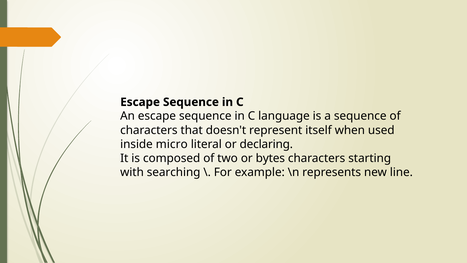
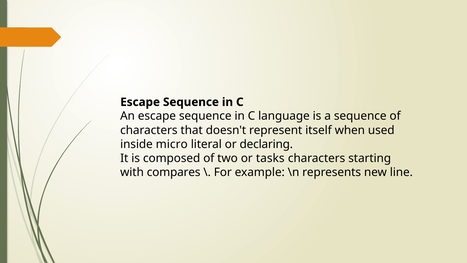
bytes: bytes -> tasks
searching: searching -> compares
